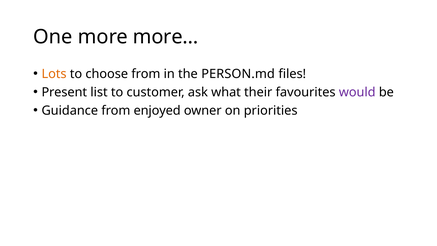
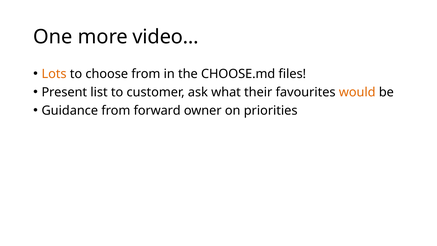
more…: more… -> video…
PERSON.md: PERSON.md -> CHOOSE.md
would colour: purple -> orange
enjoyed: enjoyed -> forward
